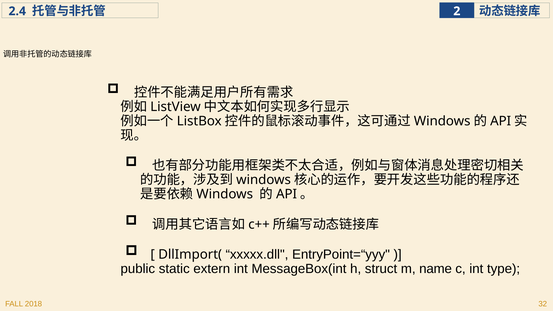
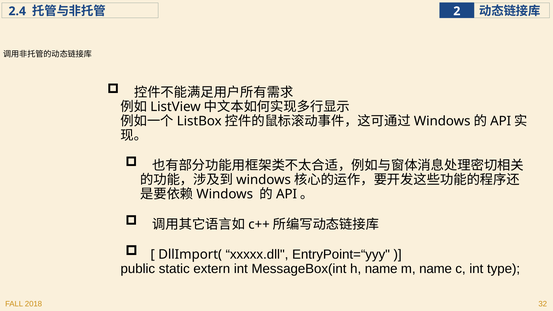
h struct: struct -> name
